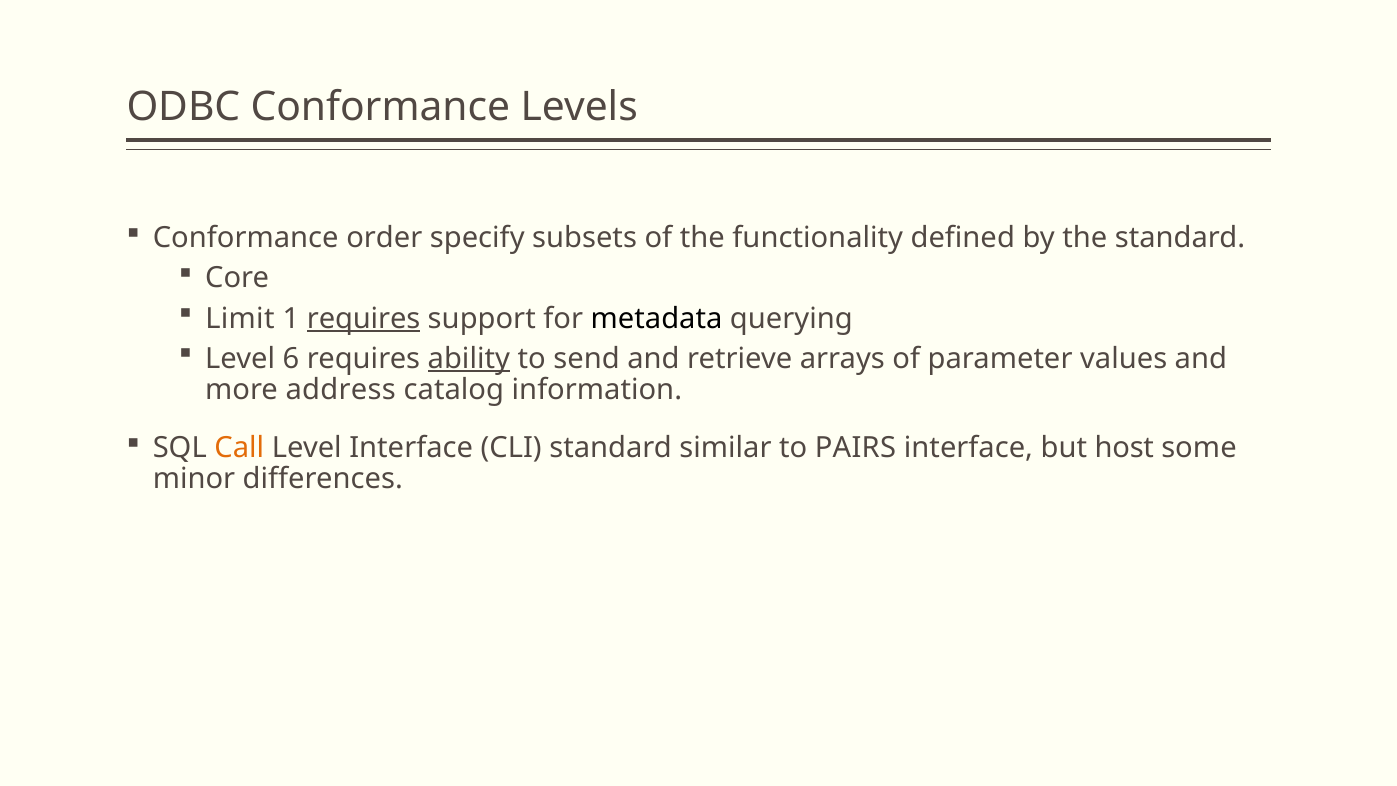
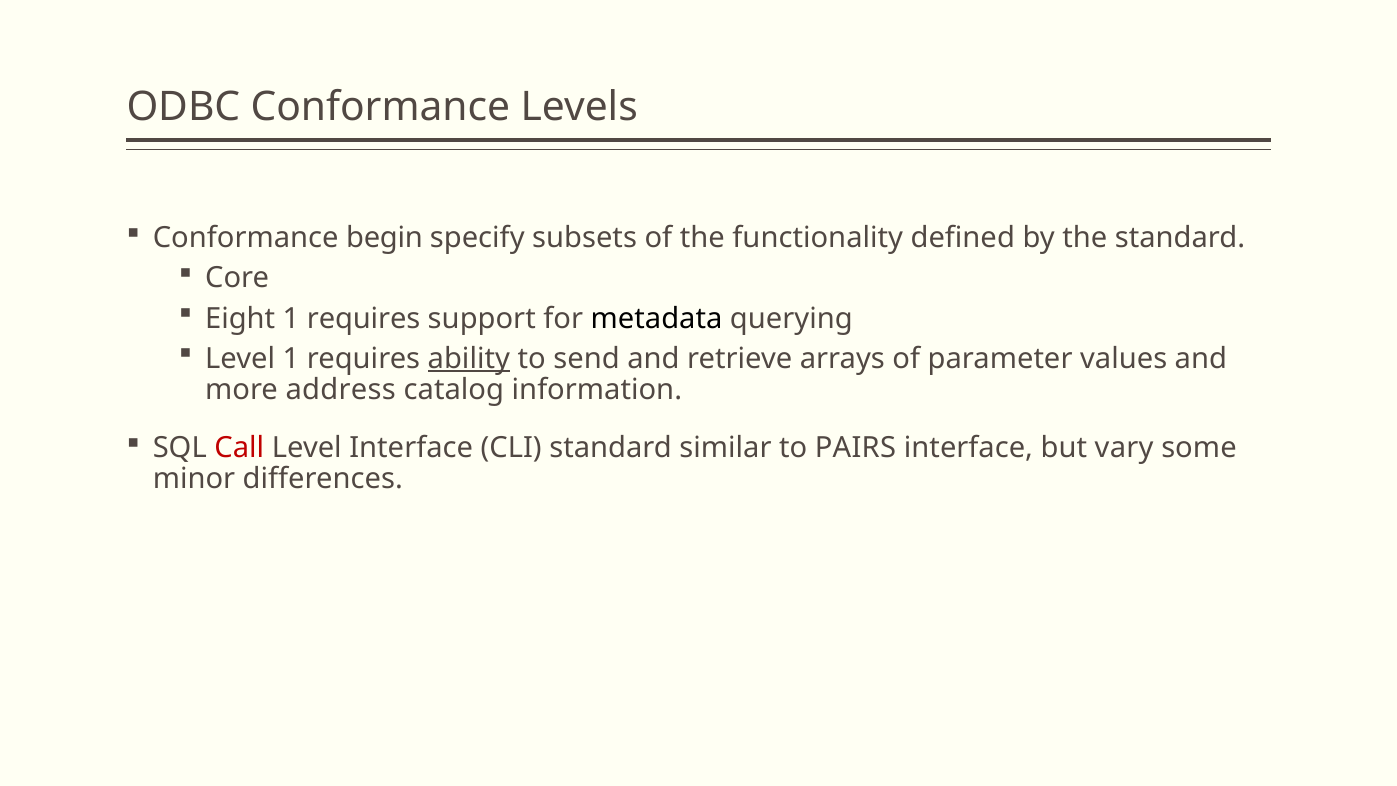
order: order -> begin
Limit: Limit -> Eight
requires at (364, 318) underline: present -> none
Level 6: 6 -> 1
Call colour: orange -> red
host: host -> vary
